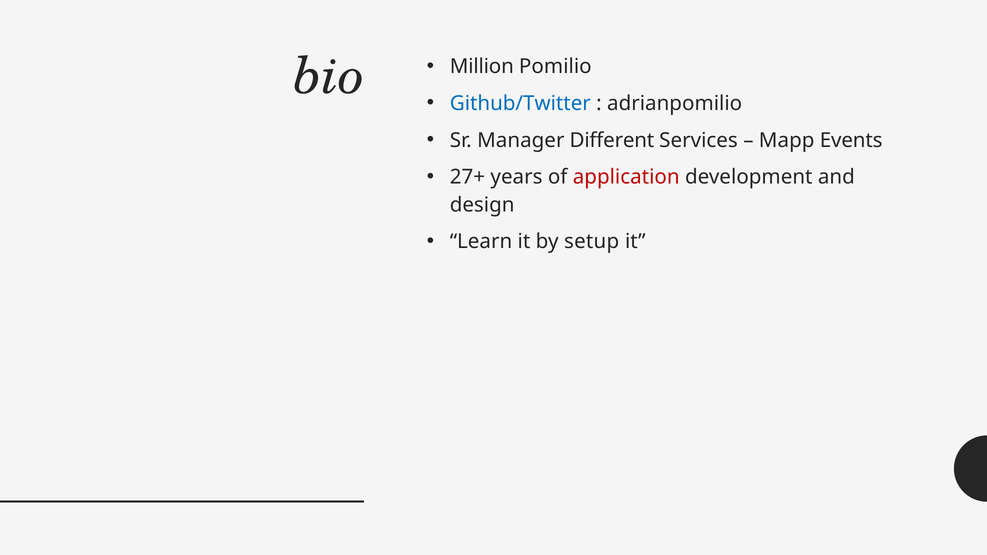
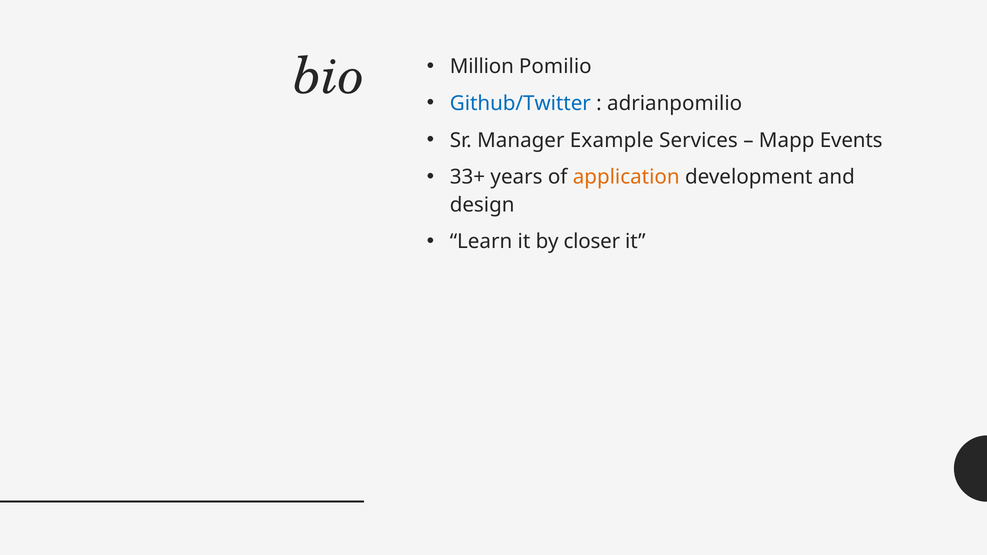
Different: Different -> Example
27+: 27+ -> 33+
application colour: red -> orange
setup: setup -> closer
